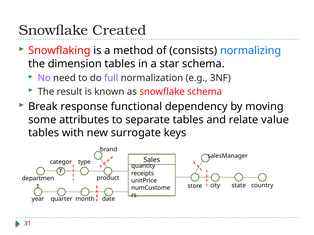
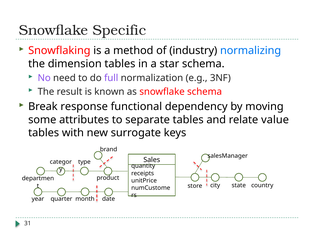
Created: Created -> Specific
consists: consists -> industry
